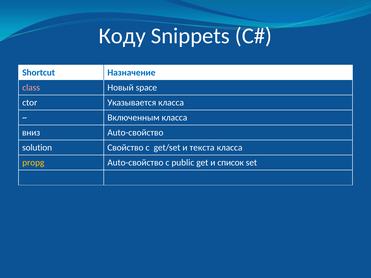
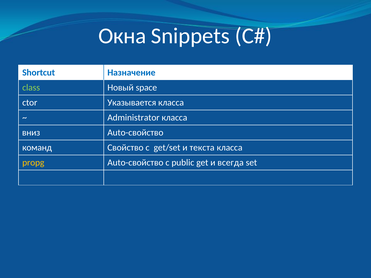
Коду: Коду -> Окна
class colour: pink -> light green
Включенным: Включенным -> Administrator
solution: solution -> команд
список: список -> всегда
